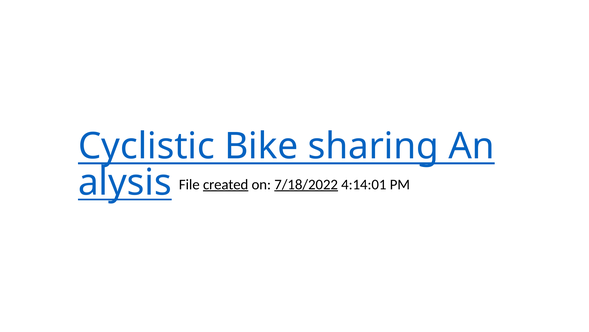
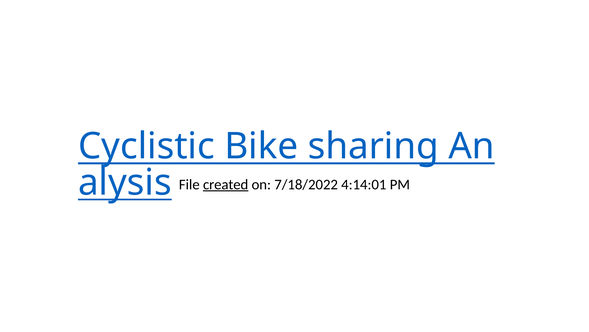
7/18/2022 underline: present -> none
